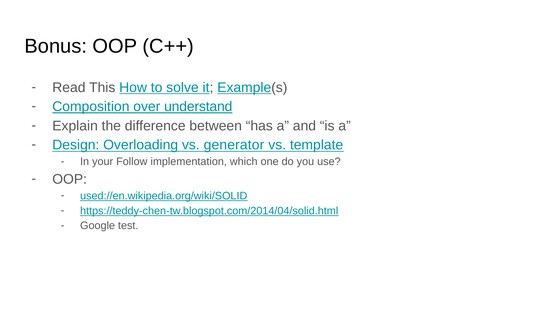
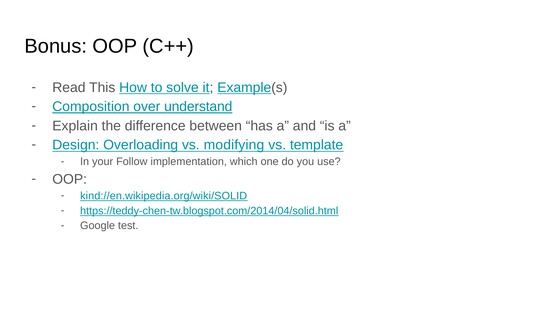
generator: generator -> modifying
used://en.wikipedia.org/wiki/SOLID: used://en.wikipedia.org/wiki/SOLID -> kind://en.wikipedia.org/wiki/SOLID
